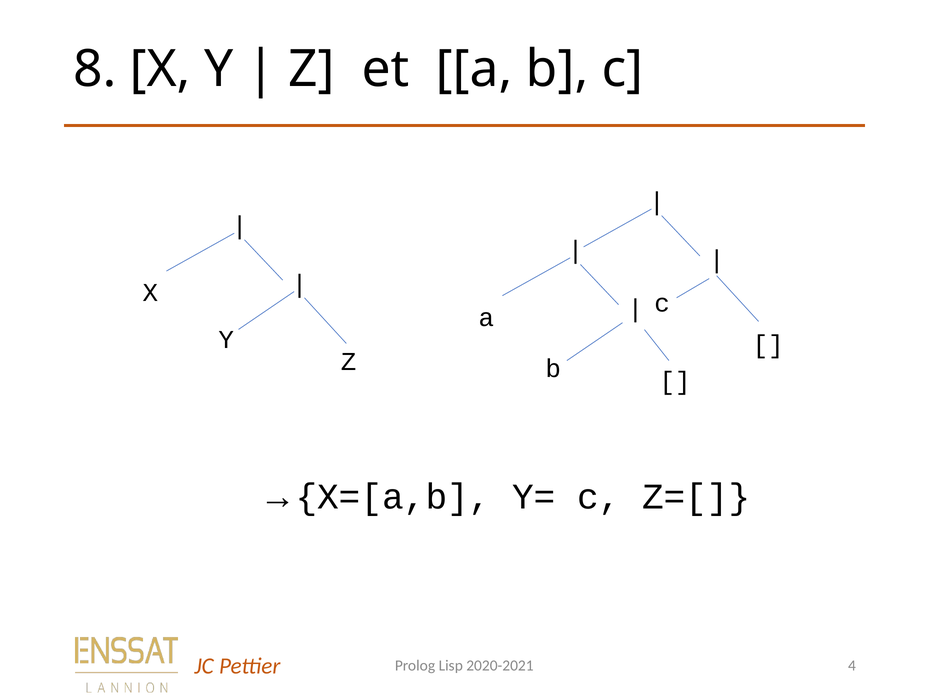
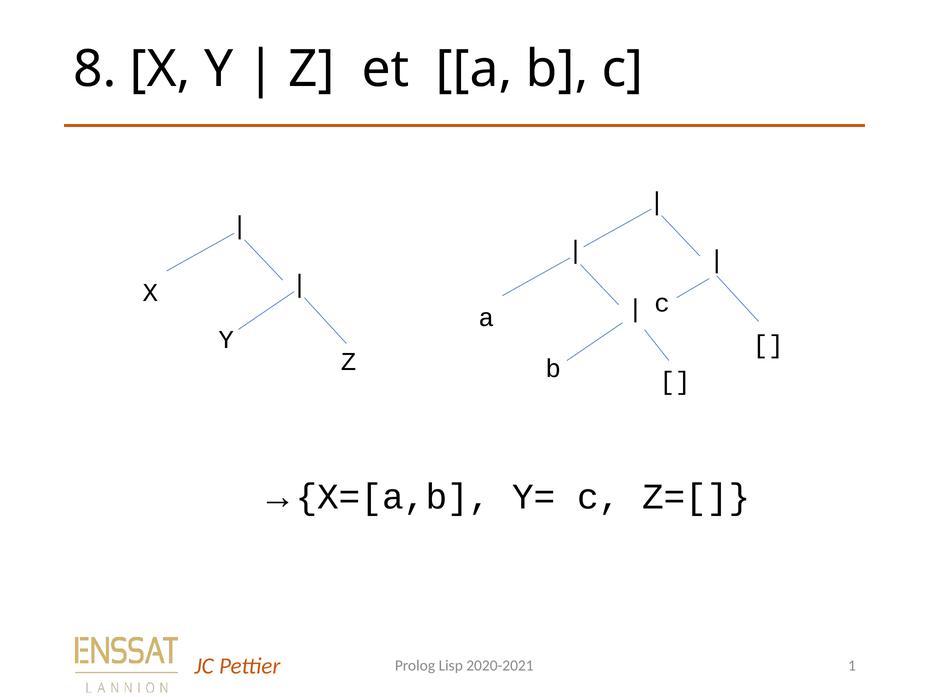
4: 4 -> 1
